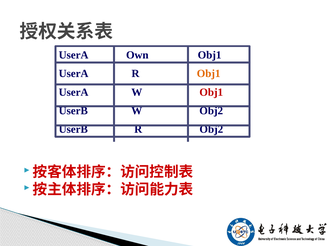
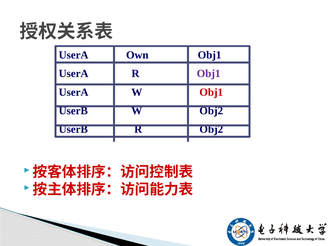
Obj1 at (209, 74) colour: orange -> purple
